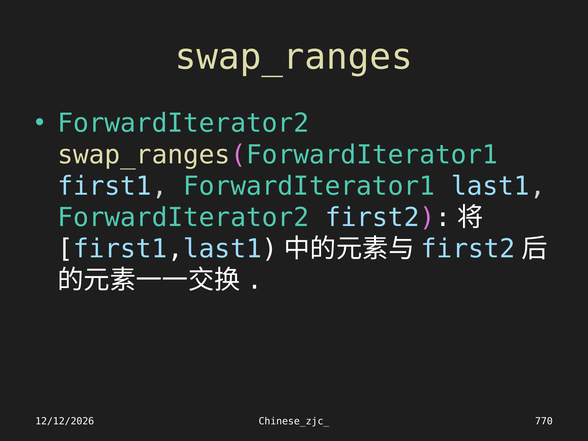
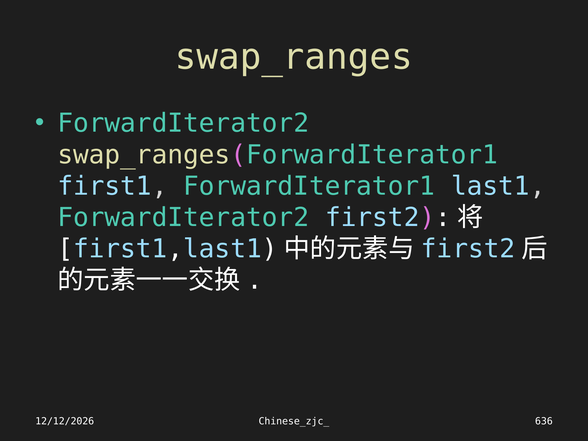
770: 770 -> 636
